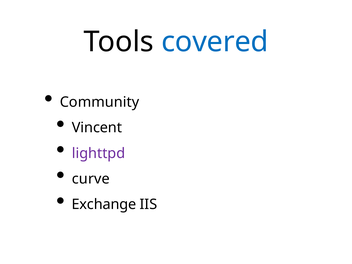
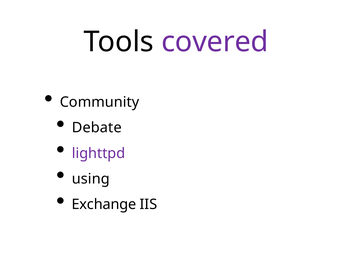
covered colour: blue -> purple
Vincent: Vincent -> Debate
curve: curve -> using
